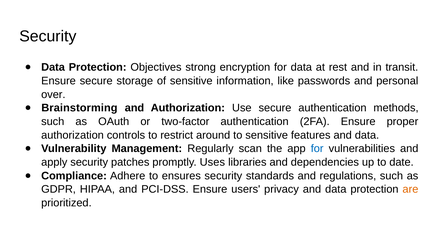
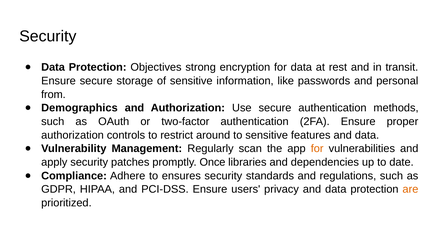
over: over -> from
Brainstorming: Brainstorming -> Demographics
for at (317, 149) colour: blue -> orange
Uses: Uses -> Once
